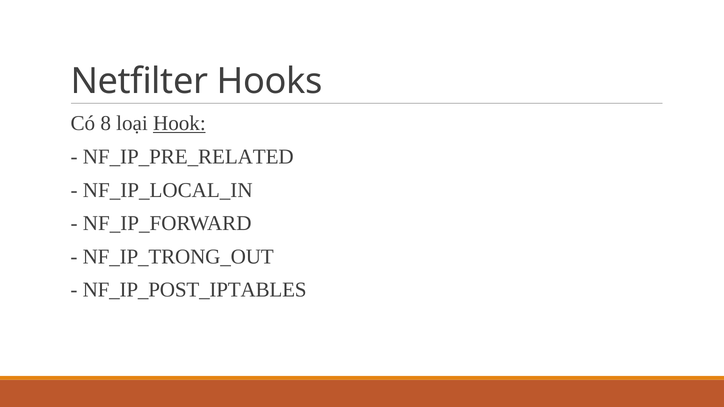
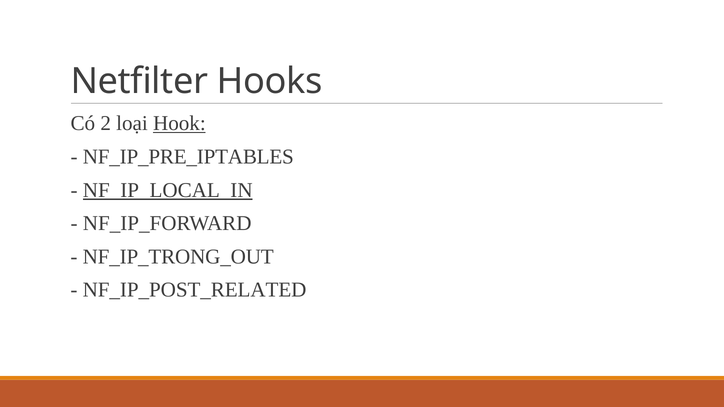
8: 8 -> 2
NF_IP_PRE_RELATED: NF_IP_PRE_RELATED -> NF_IP_PRE_IPTABLES
NF_IP_LOCAL_IN underline: none -> present
NF_IP_POST_IPTABLES: NF_IP_POST_IPTABLES -> NF_IP_POST_RELATED
